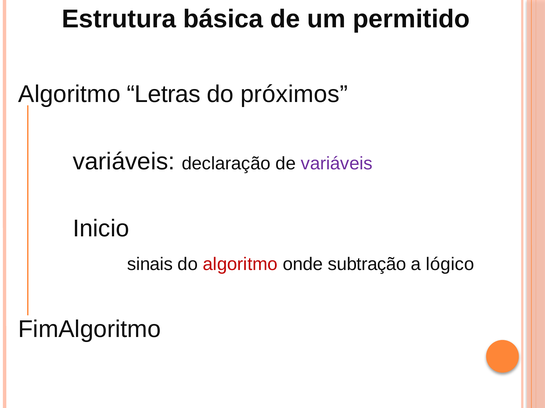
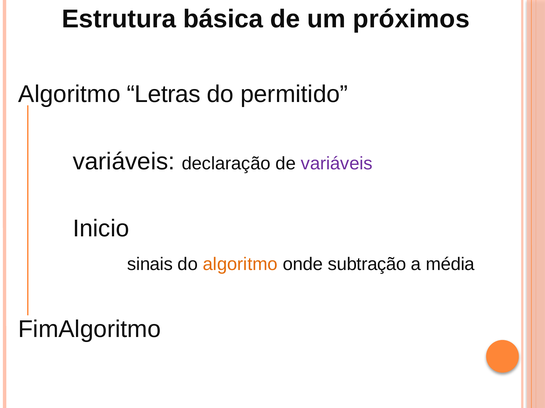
permitido: permitido -> próximos
próximos: próximos -> permitido
algoritmo at (240, 265) colour: red -> orange
lógico: lógico -> média
